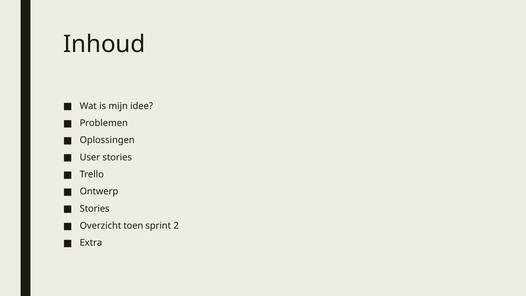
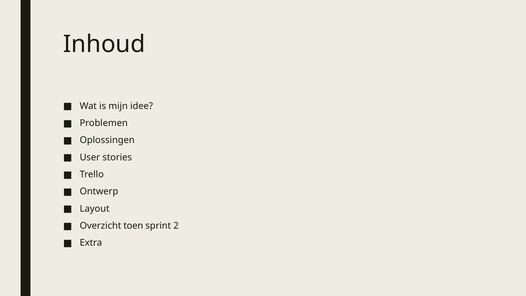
Stories at (95, 209): Stories -> Layout
